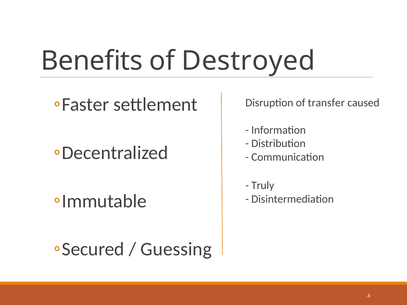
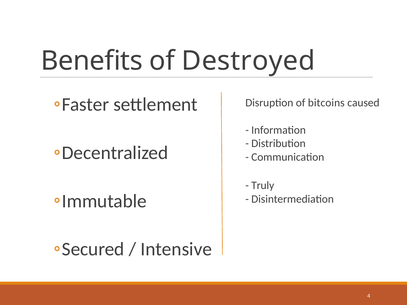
transfer: transfer -> bitcoins
Guessing: Guessing -> Intensive
